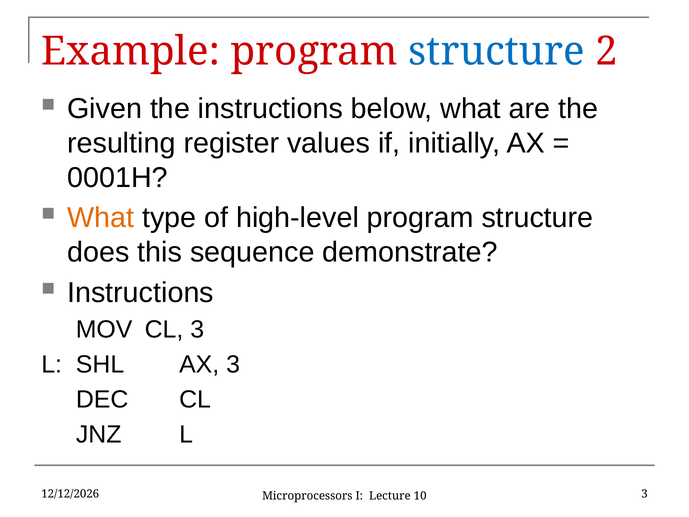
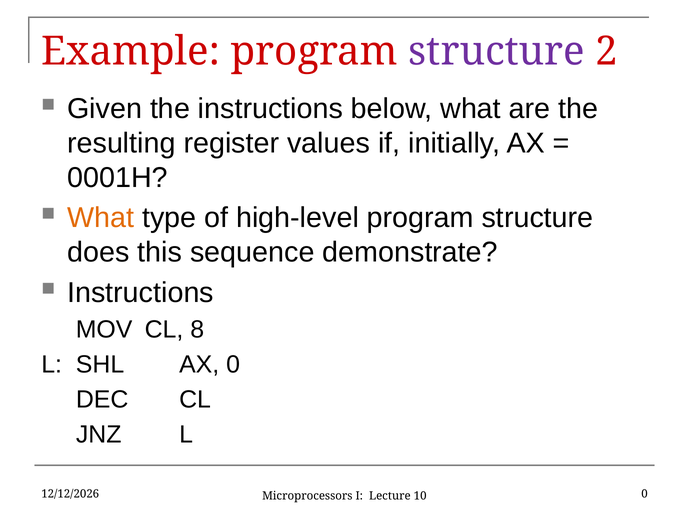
structure at (497, 51) colour: blue -> purple
CL 3: 3 -> 8
AX 3: 3 -> 0
10 3: 3 -> 0
